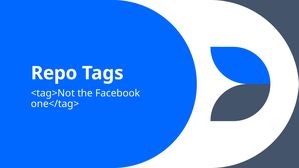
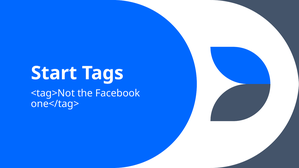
Repo: Repo -> Start
